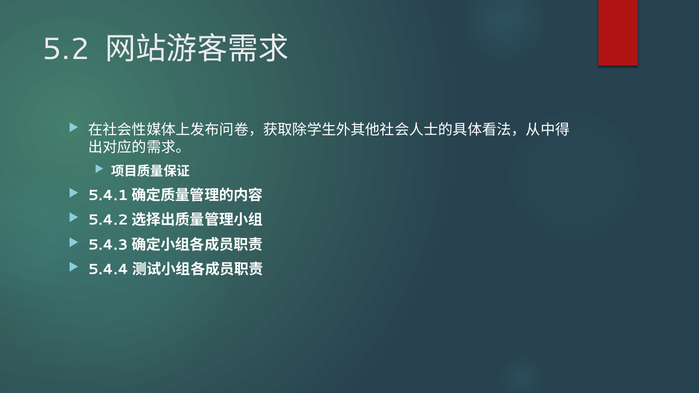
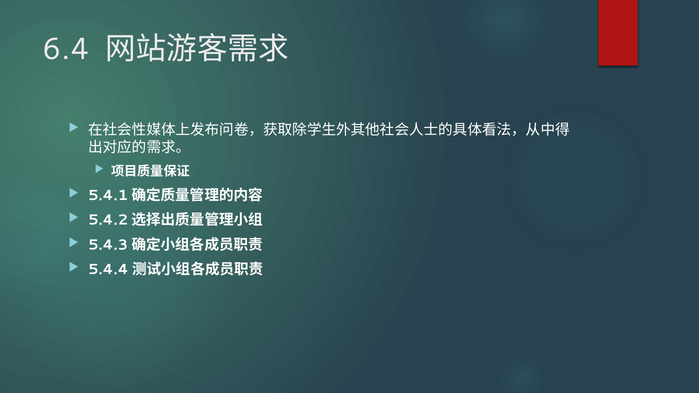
5.2: 5.2 -> 6.4
